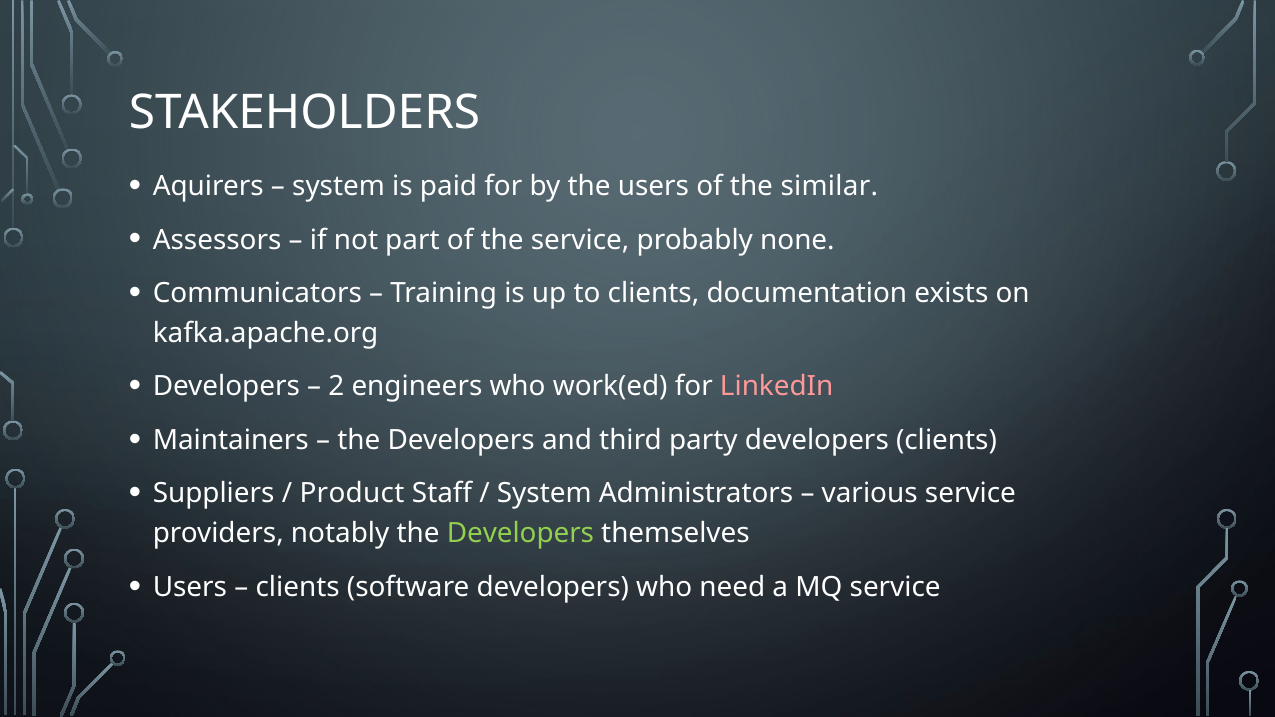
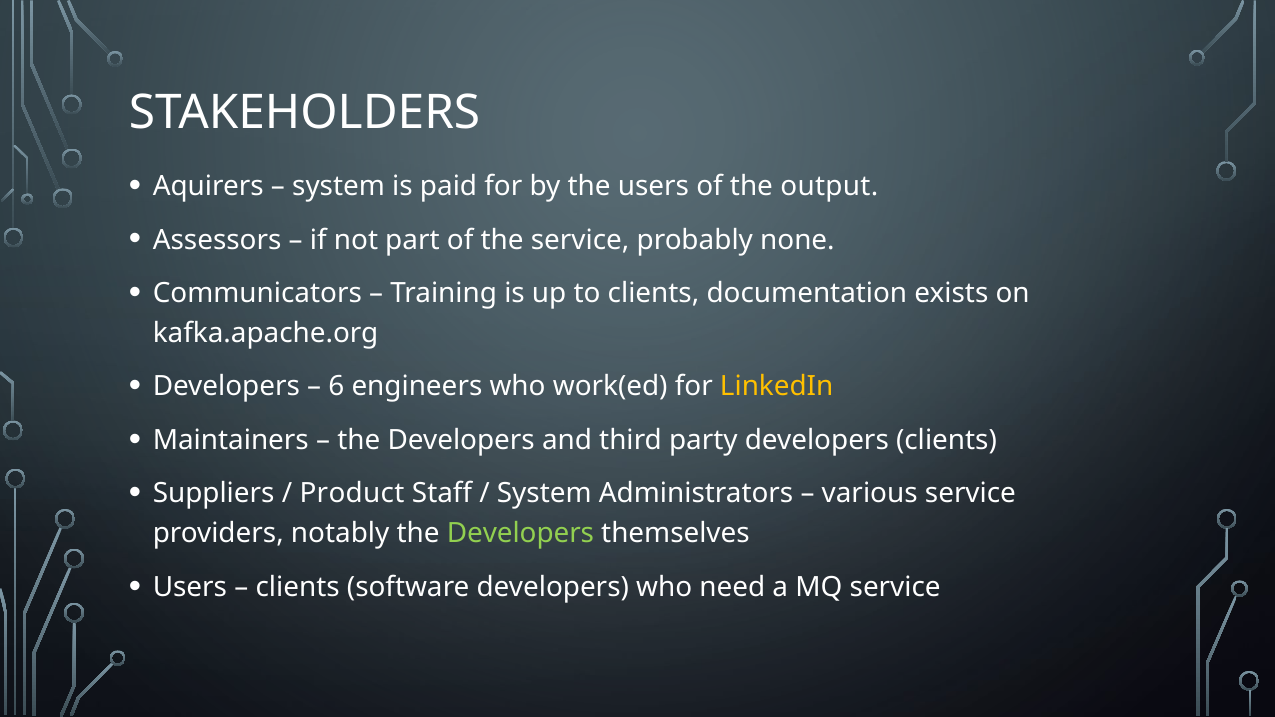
similar: similar -> output
2: 2 -> 6
LinkedIn colour: pink -> yellow
